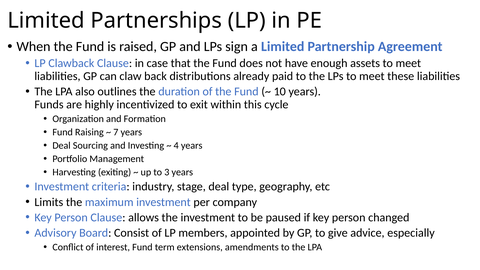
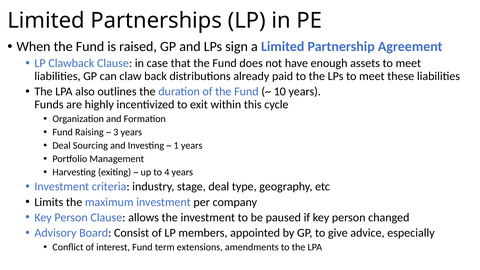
7: 7 -> 3
4: 4 -> 1
3: 3 -> 4
